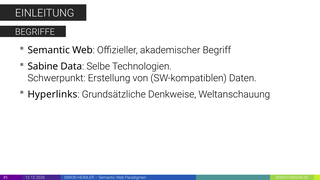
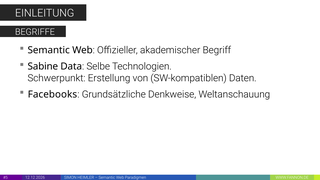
Hyperlinks: Hyperlinks -> Facebooks
